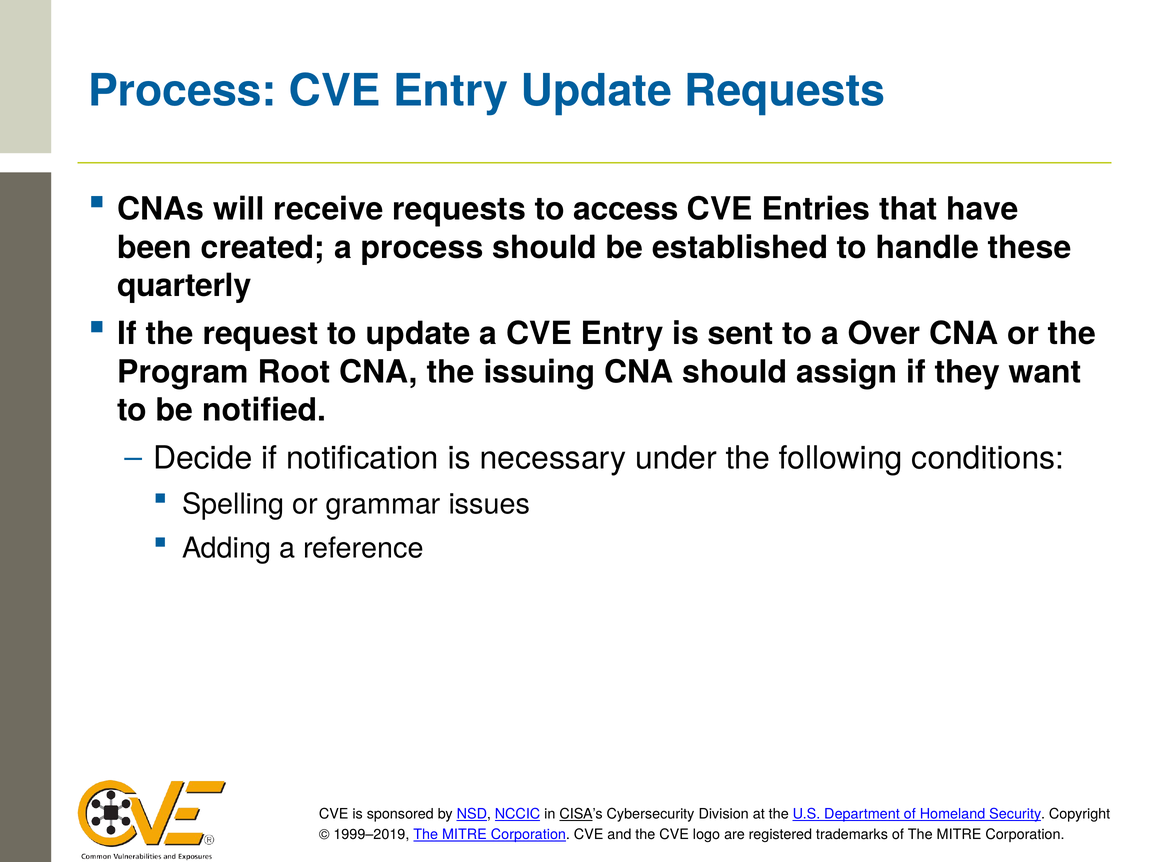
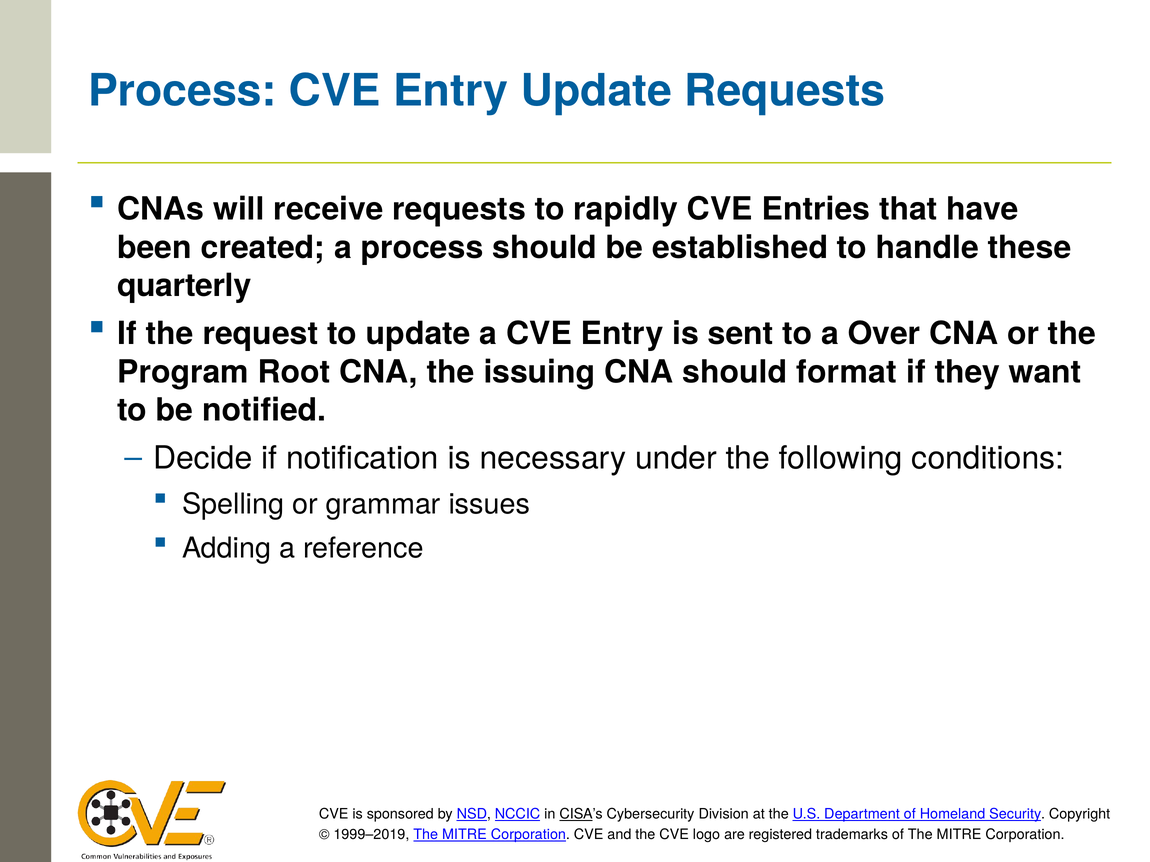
access: access -> rapidly
assign: assign -> format
